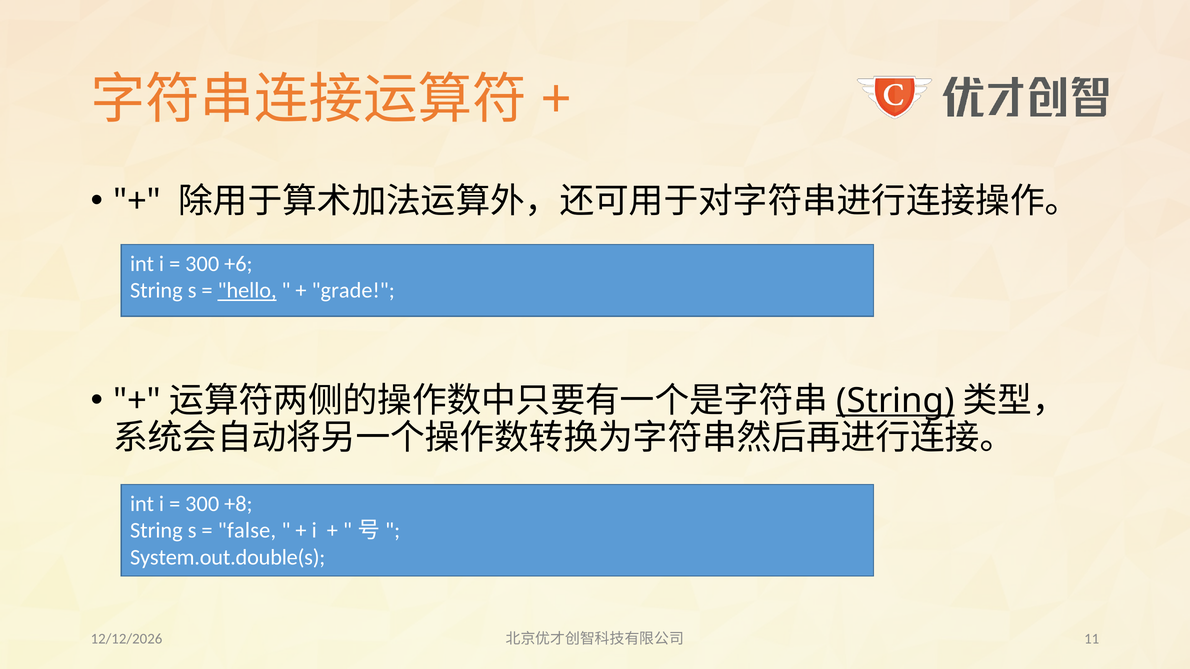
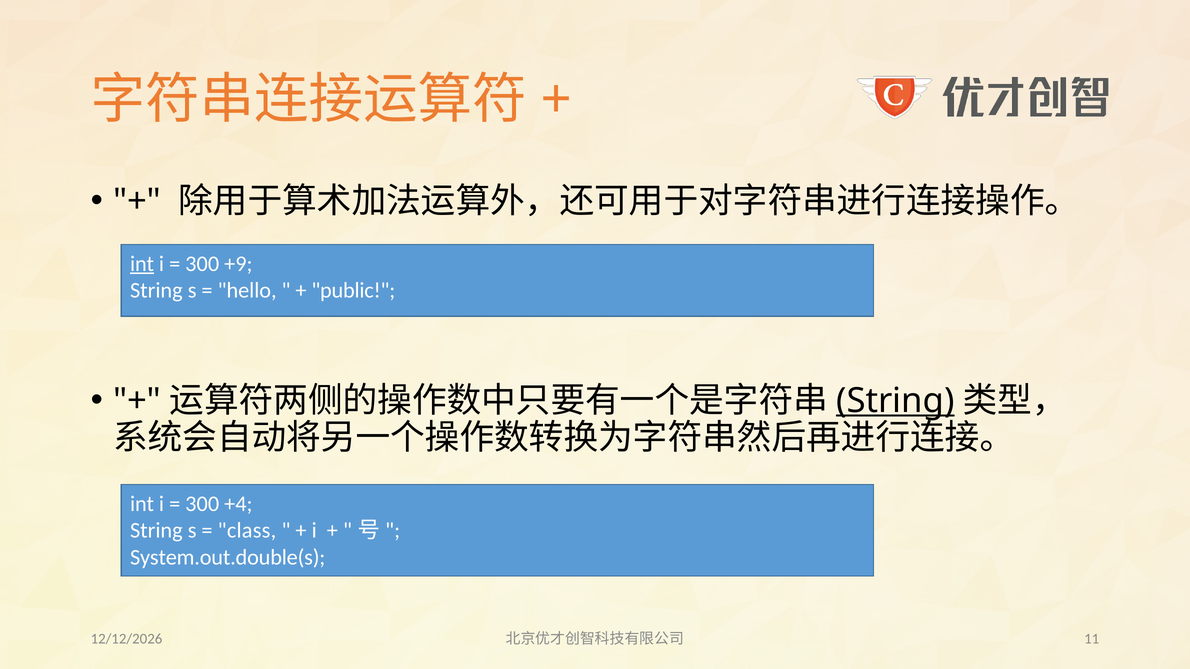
int at (142, 264) underline: none -> present
+6: +6 -> +9
hello underline: present -> none
grade: grade -> public
+8: +8 -> +4
false: false -> class
